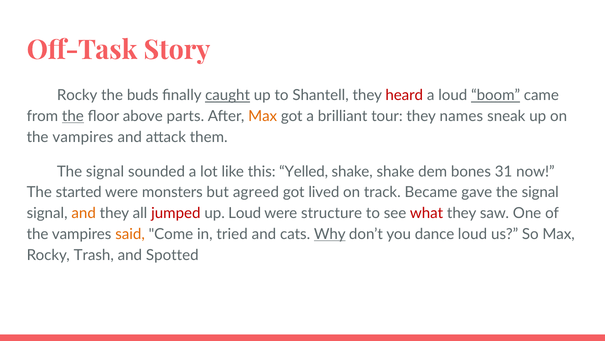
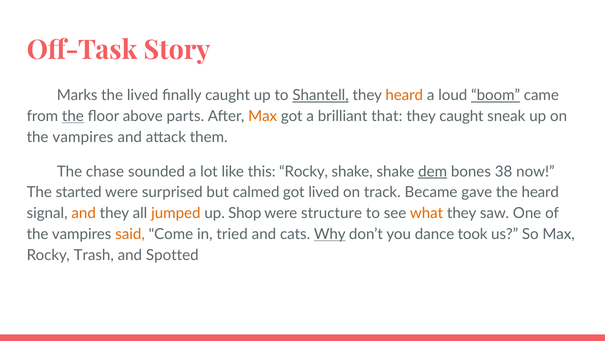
Rocky at (77, 95): Rocky -> Marks
the buds: buds -> lived
caught at (228, 95) underline: present -> none
Shantell underline: none -> present
heard at (404, 95) colour: red -> orange
tour: tour -> that
they names: names -> caught
signal at (105, 171): signal -> chase
this Yelled: Yelled -> Rocky
dem underline: none -> present
31: 31 -> 38
monsters: monsters -> surprised
agreed: agreed -> calmed
gave the signal: signal -> heard
jumped colour: red -> orange
up Loud: Loud -> Shop
what colour: red -> orange
dance loud: loud -> took
